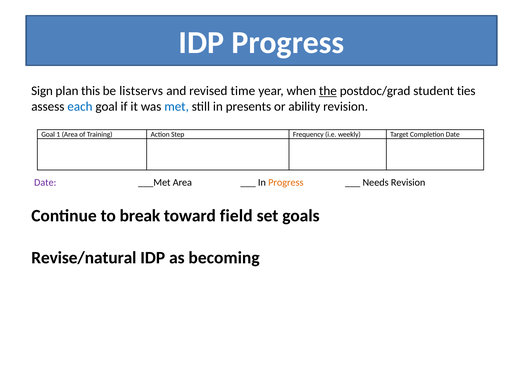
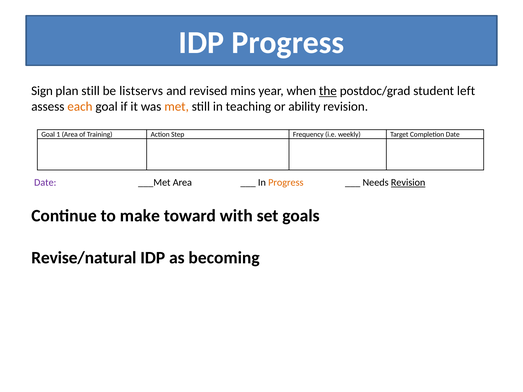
plan this: this -> still
time: time -> mins
ties: ties -> left
each colour: blue -> orange
met colour: blue -> orange
presents: presents -> teaching
Revision at (408, 183) underline: none -> present
break: break -> make
field: field -> with
